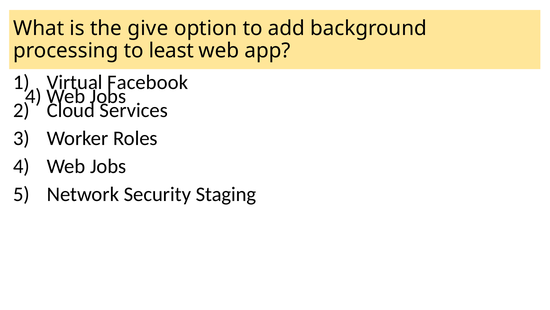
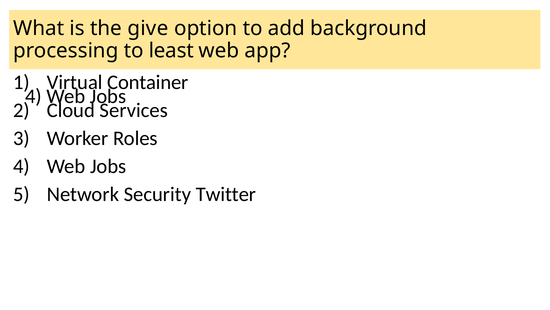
Facebook: Facebook -> Container
Staging: Staging -> Twitter
